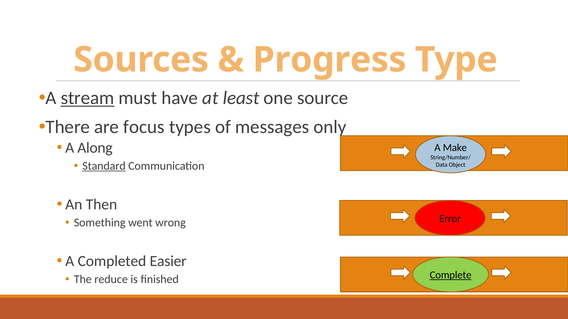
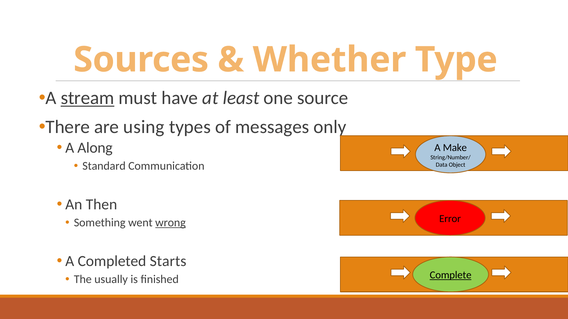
Progress: Progress -> Whether
focus: focus -> using
Standard underline: present -> none
wrong underline: none -> present
Easier: Easier -> Starts
reduce: reduce -> usually
